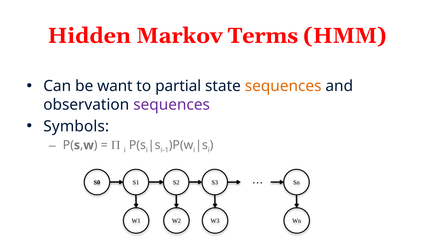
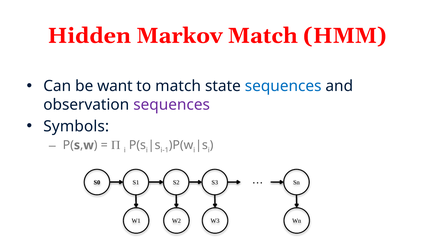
Markov Terms: Terms -> Match
to partial: partial -> match
sequences at (283, 86) colour: orange -> blue
